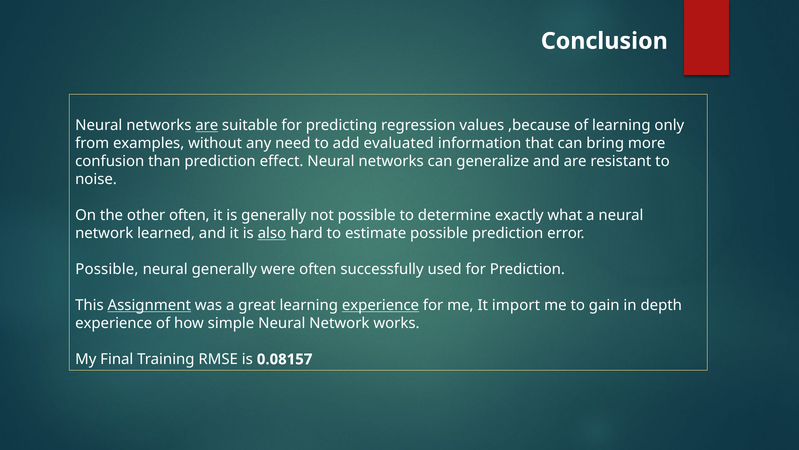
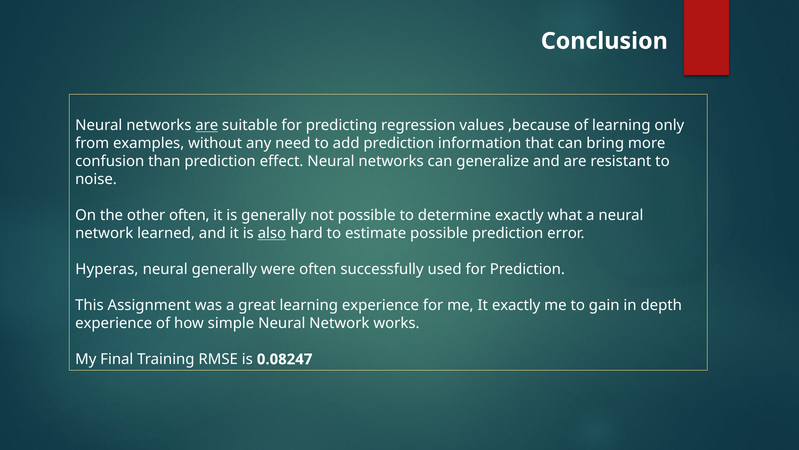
add evaluated: evaluated -> prediction
Possible at (107, 269): Possible -> Hyperas
Assignment underline: present -> none
experience at (380, 305) underline: present -> none
It import: import -> exactly
0.08157: 0.08157 -> 0.08247
